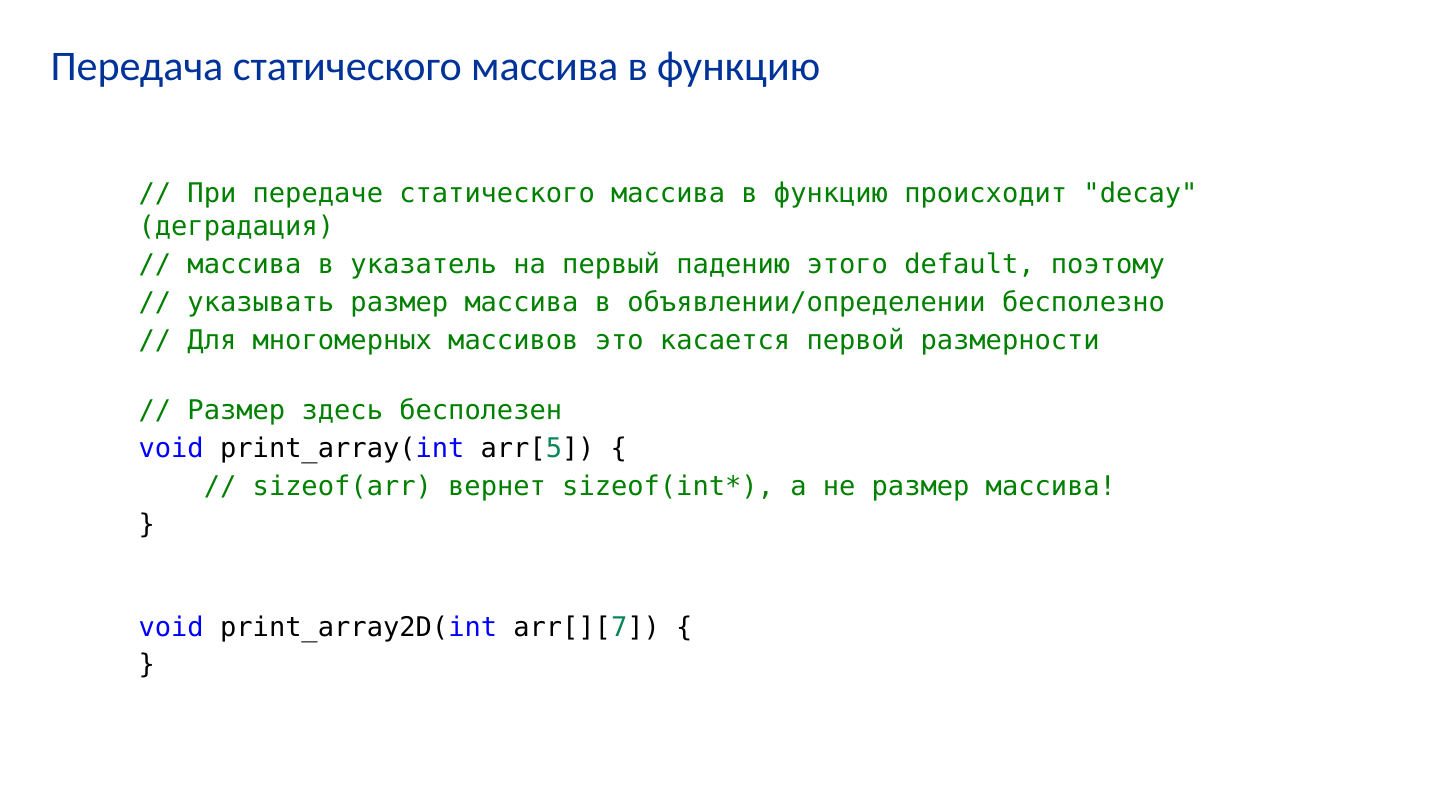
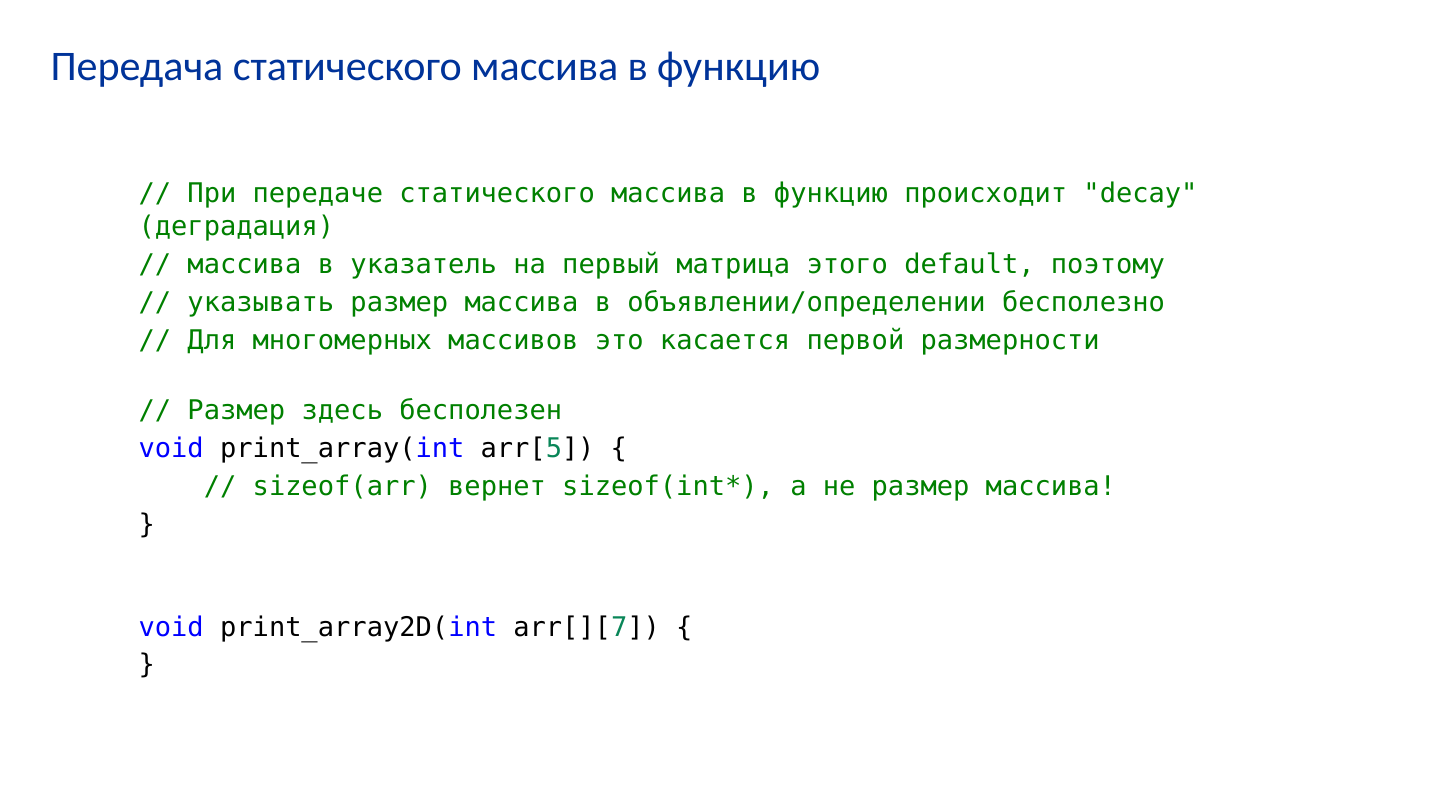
падению: падению -> матрица
